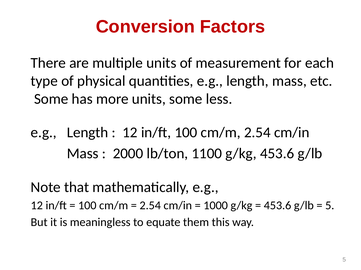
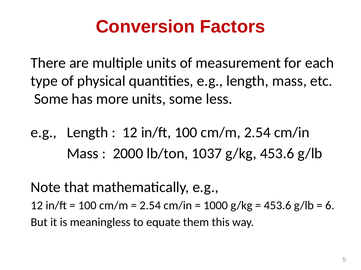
1100: 1100 -> 1037
5 at (330, 206): 5 -> 6
